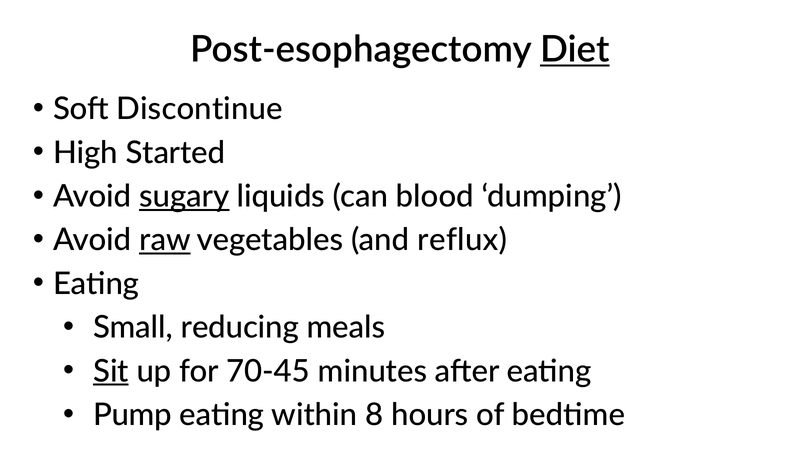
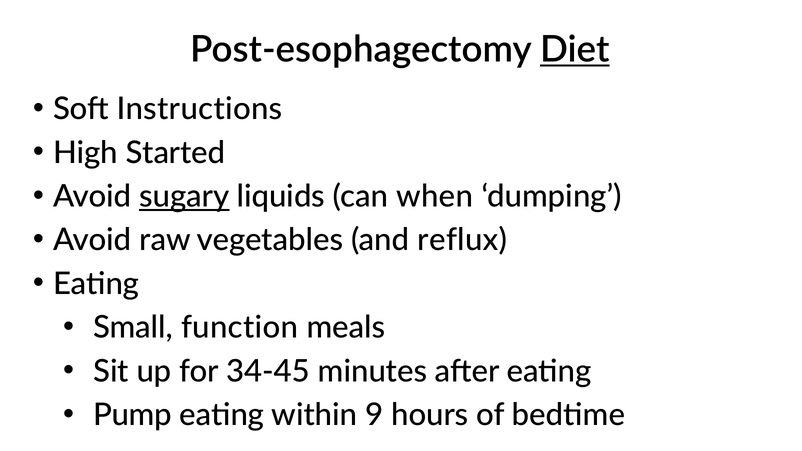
Discontinue: Discontinue -> Instructions
blood: blood -> when
raw underline: present -> none
reducing: reducing -> function
Sit underline: present -> none
70-45: 70-45 -> 34-45
8: 8 -> 9
